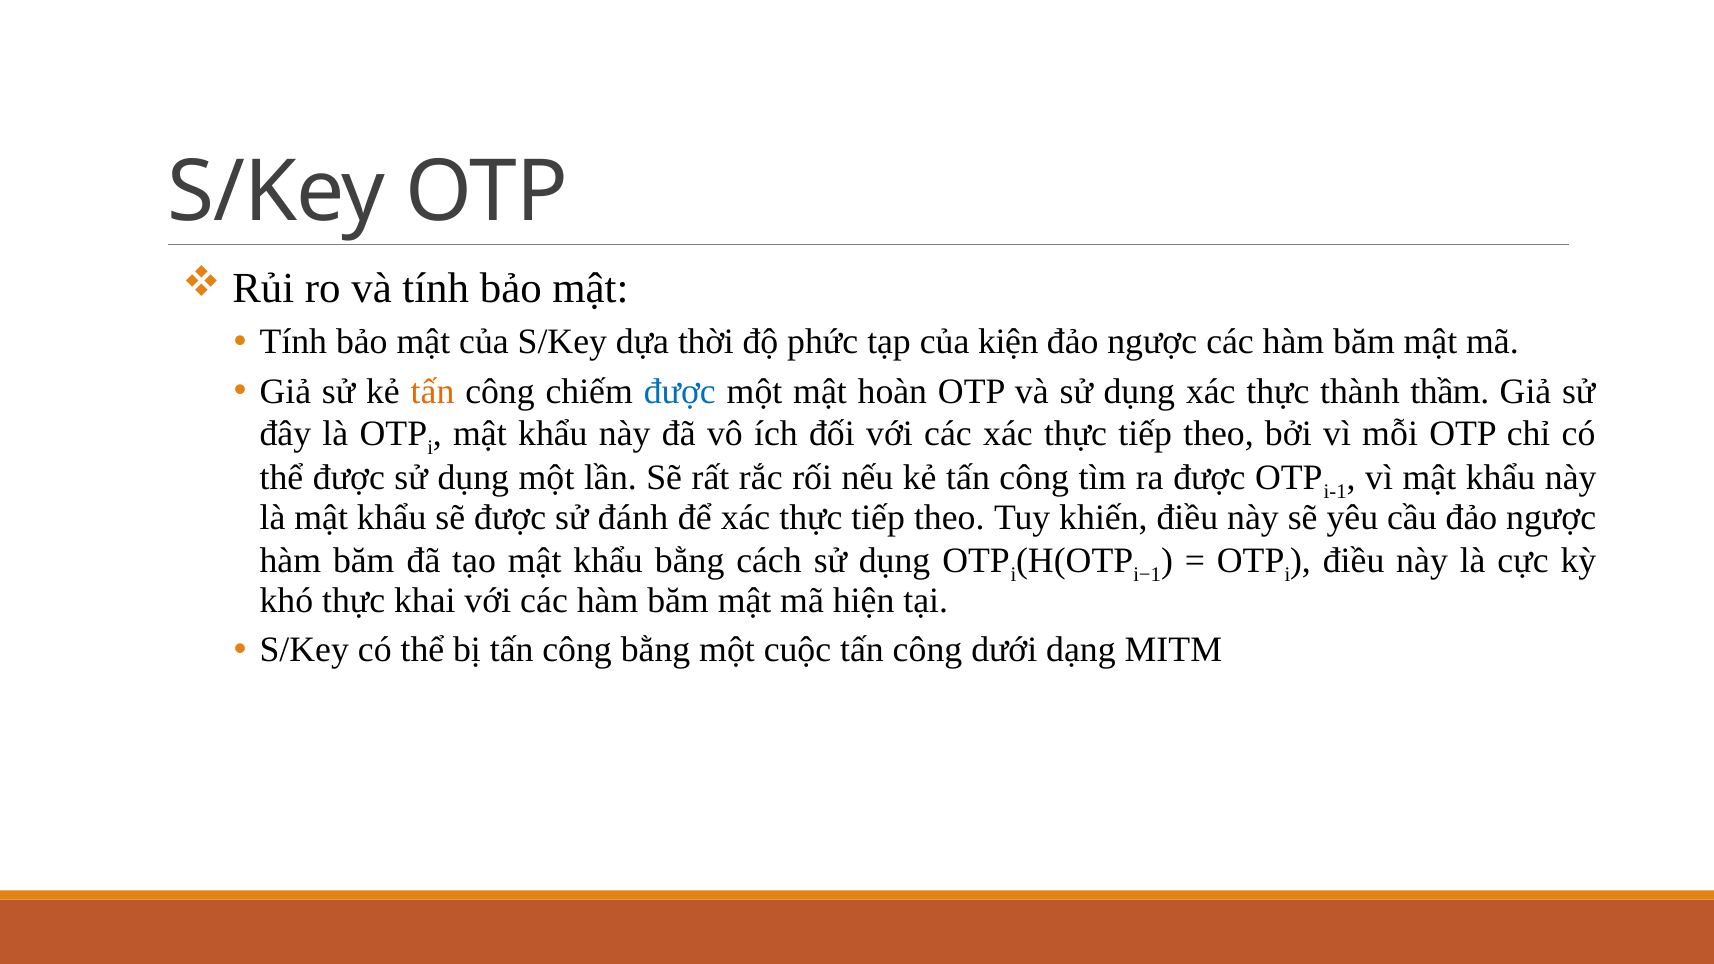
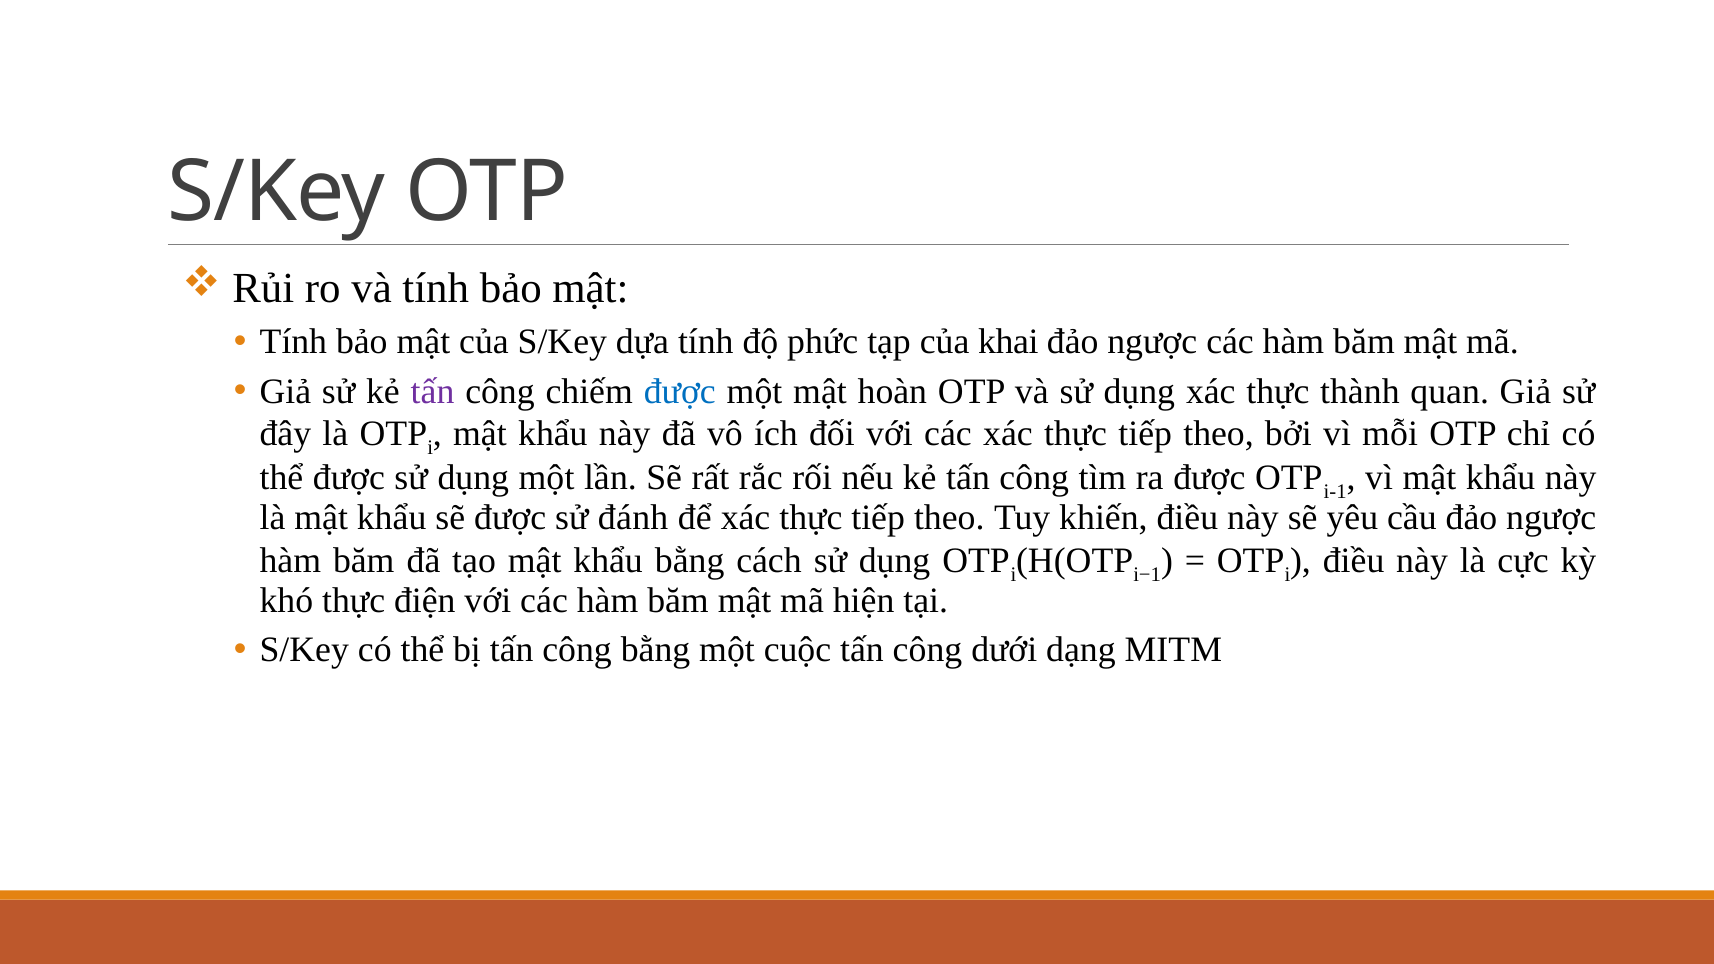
dựa thời: thời -> tính
kiện: kiện -> khai
tấn at (433, 391) colour: orange -> purple
thầm: thầm -> quan
khai: khai -> điện
